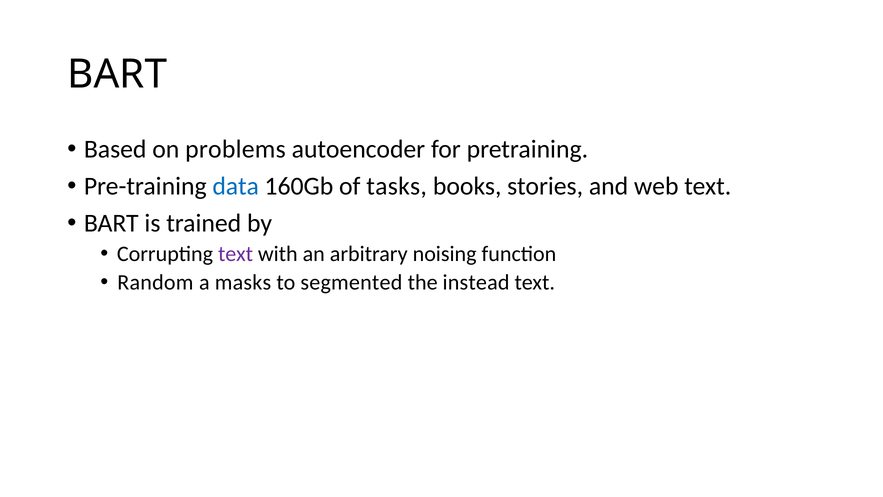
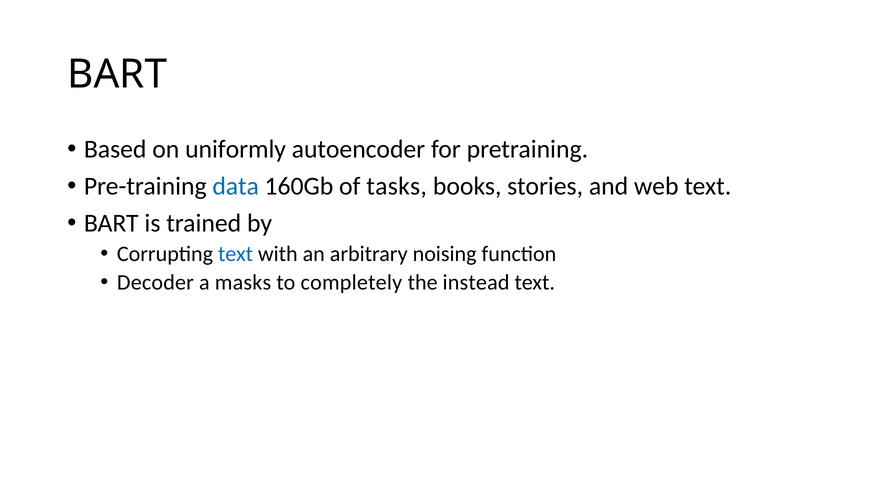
problems: problems -> uniformly
text at (236, 254) colour: purple -> blue
Random: Random -> Decoder
segmented: segmented -> completely
